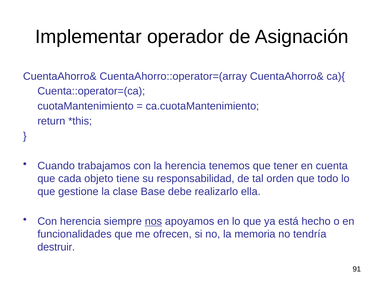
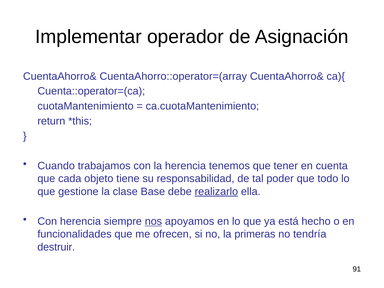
orden: orden -> poder
realizarlo underline: none -> present
memoria: memoria -> primeras
